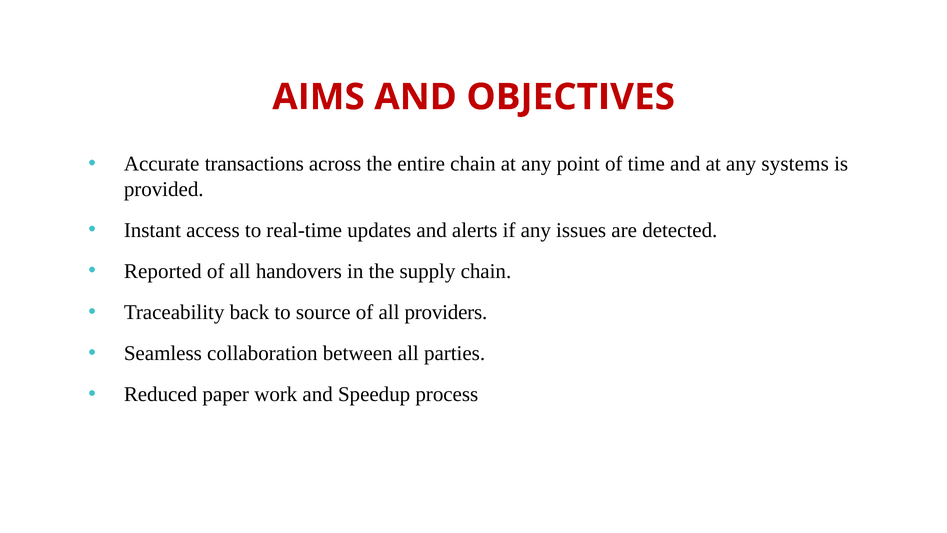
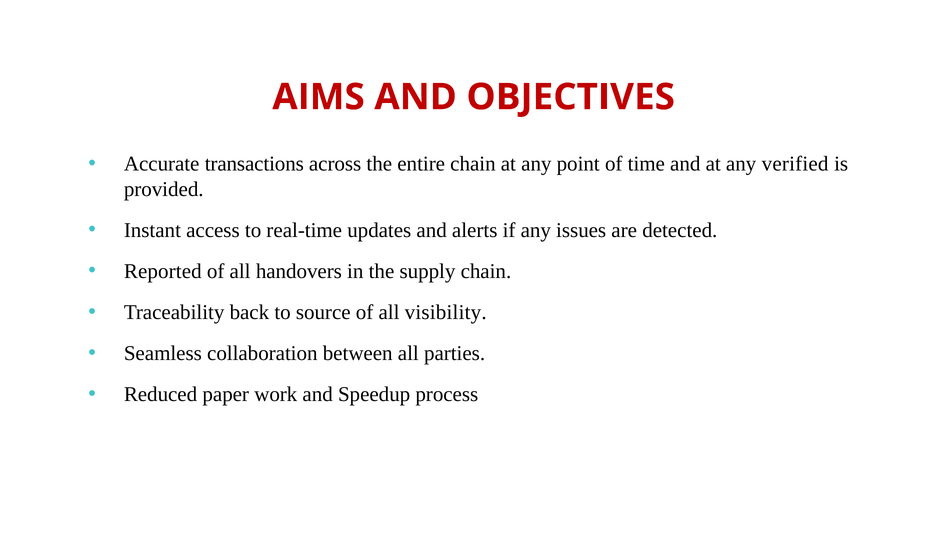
systems: systems -> verified
providers: providers -> visibility
